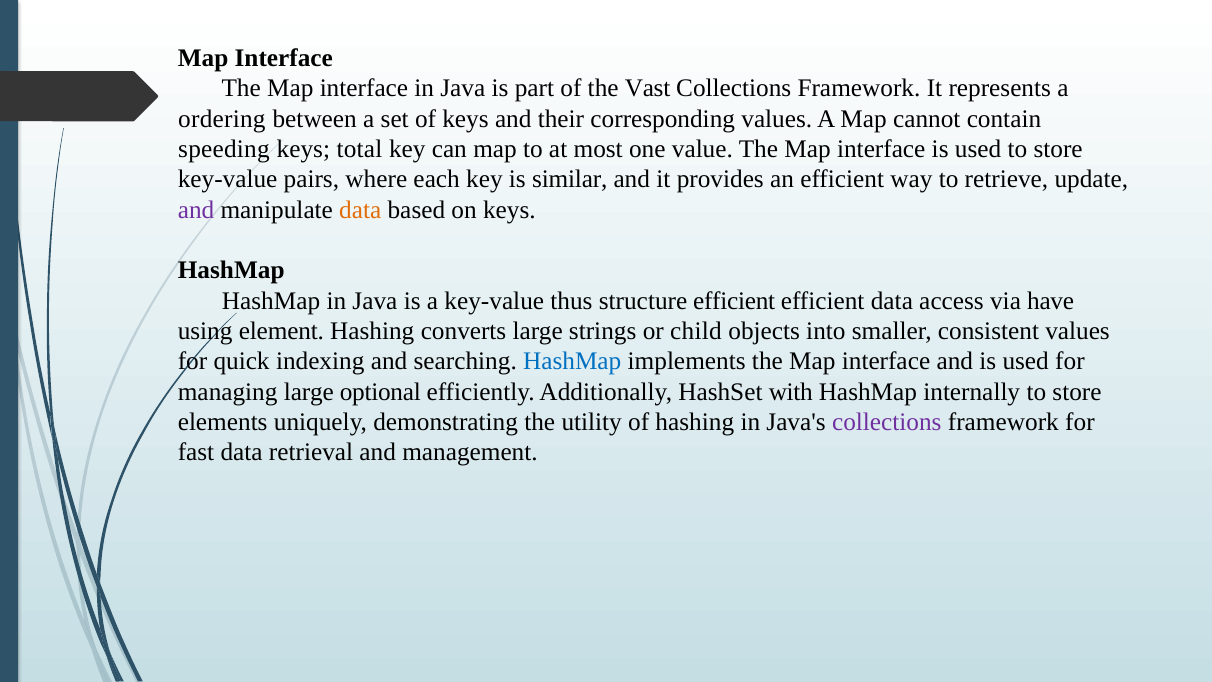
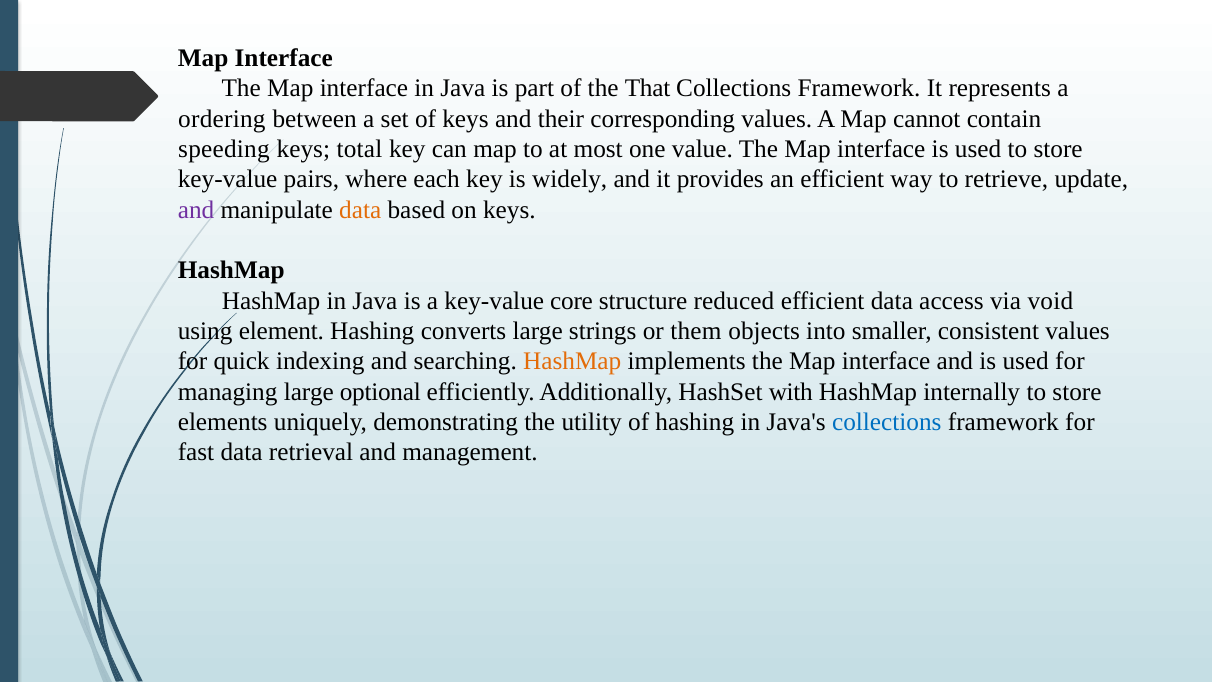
Vast: Vast -> That
similar: similar -> widely
thus: thus -> core
structure efficient: efficient -> reduced
have: have -> void
child: child -> them
HashMap at (572, 361) colour: blue -> orange
collections at (887, 422) colour: purple -> blue
